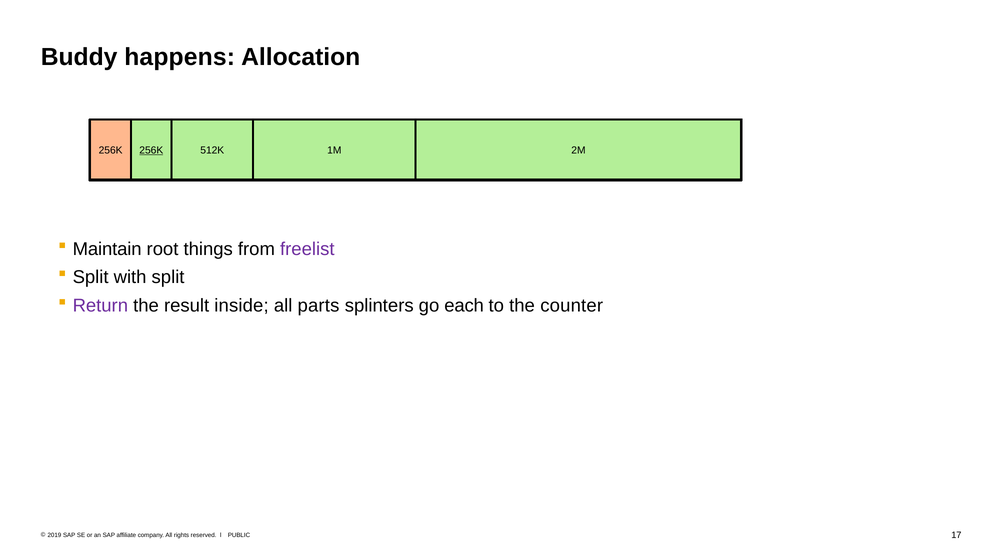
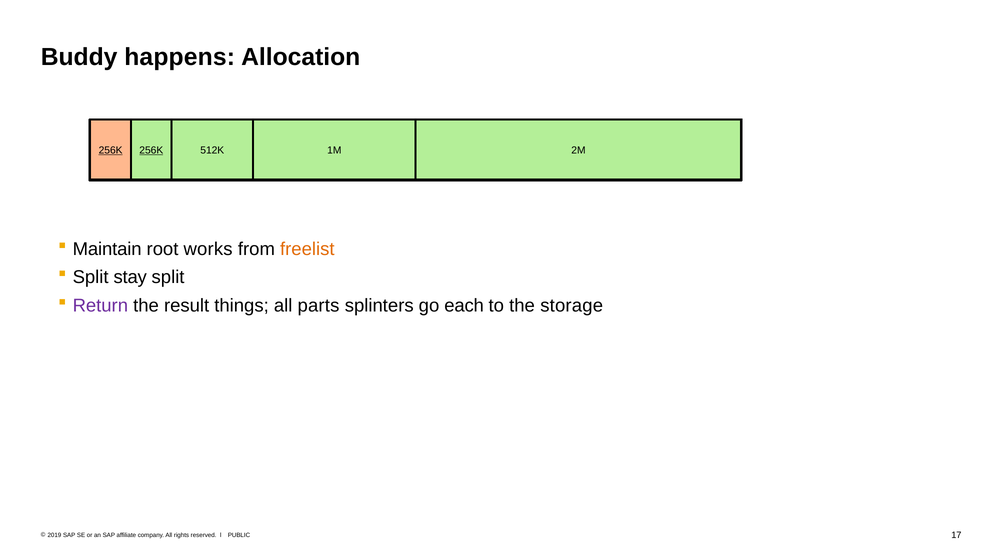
256K at (111, 150) underline: none -> present
things: things -> works
freelist colour: purple -> orange
with: with -> stay
inside: inside -> things
counter: counter -> storage
